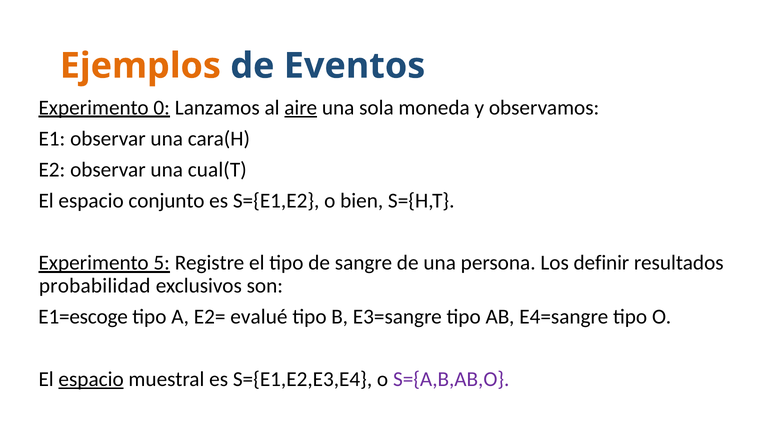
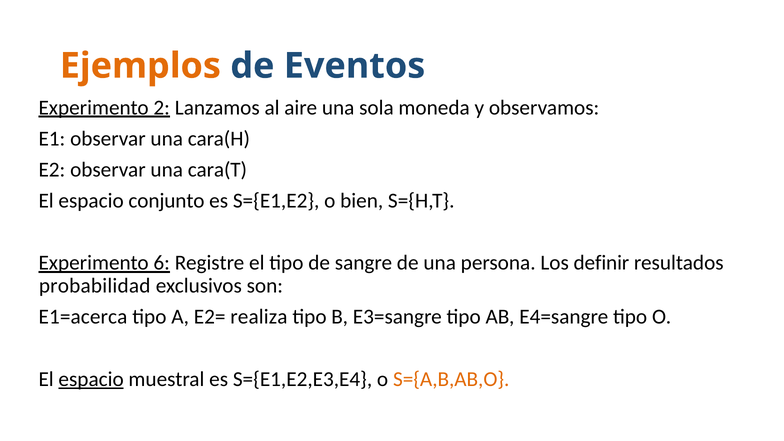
0: 0 -> 2
aire underline: present -> none
cual(T: cual(T -> cara(T
5: 5 -> 6
E1=escoge: E1=escoge -> E1=acerca
evalué: evalué -> realiza
S={A,B,AB,O colour: purple -> orange
